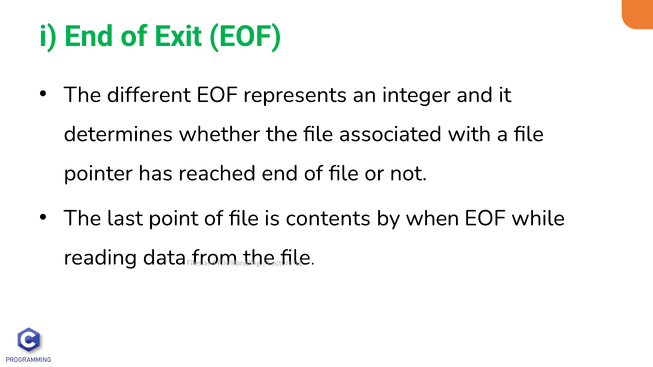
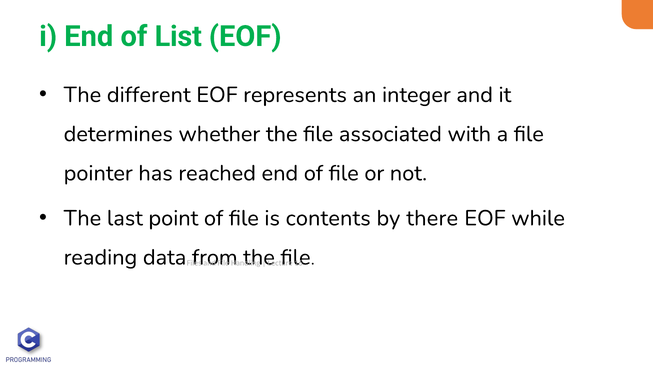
Exit: Exit -> List
when: when -> there
